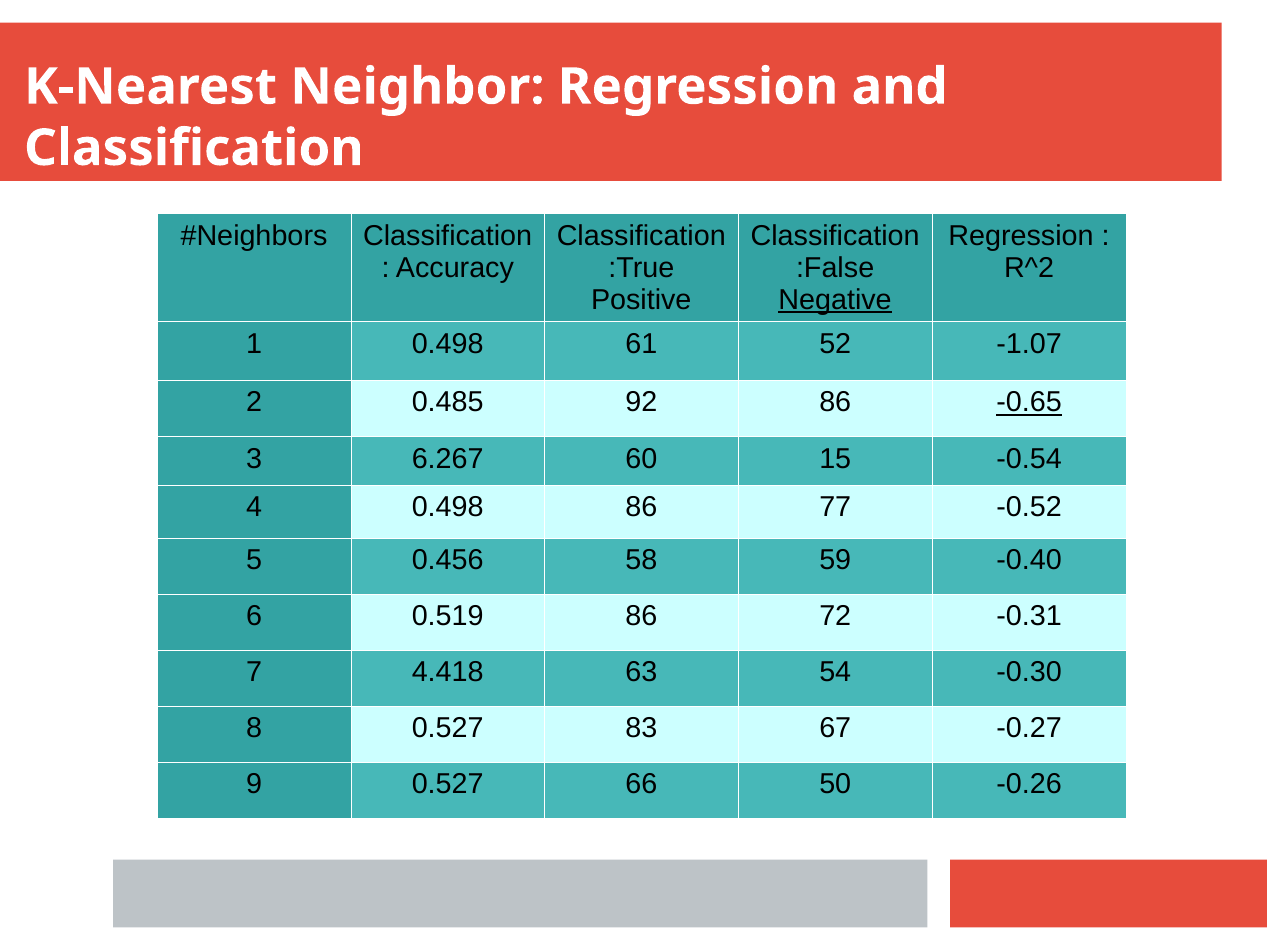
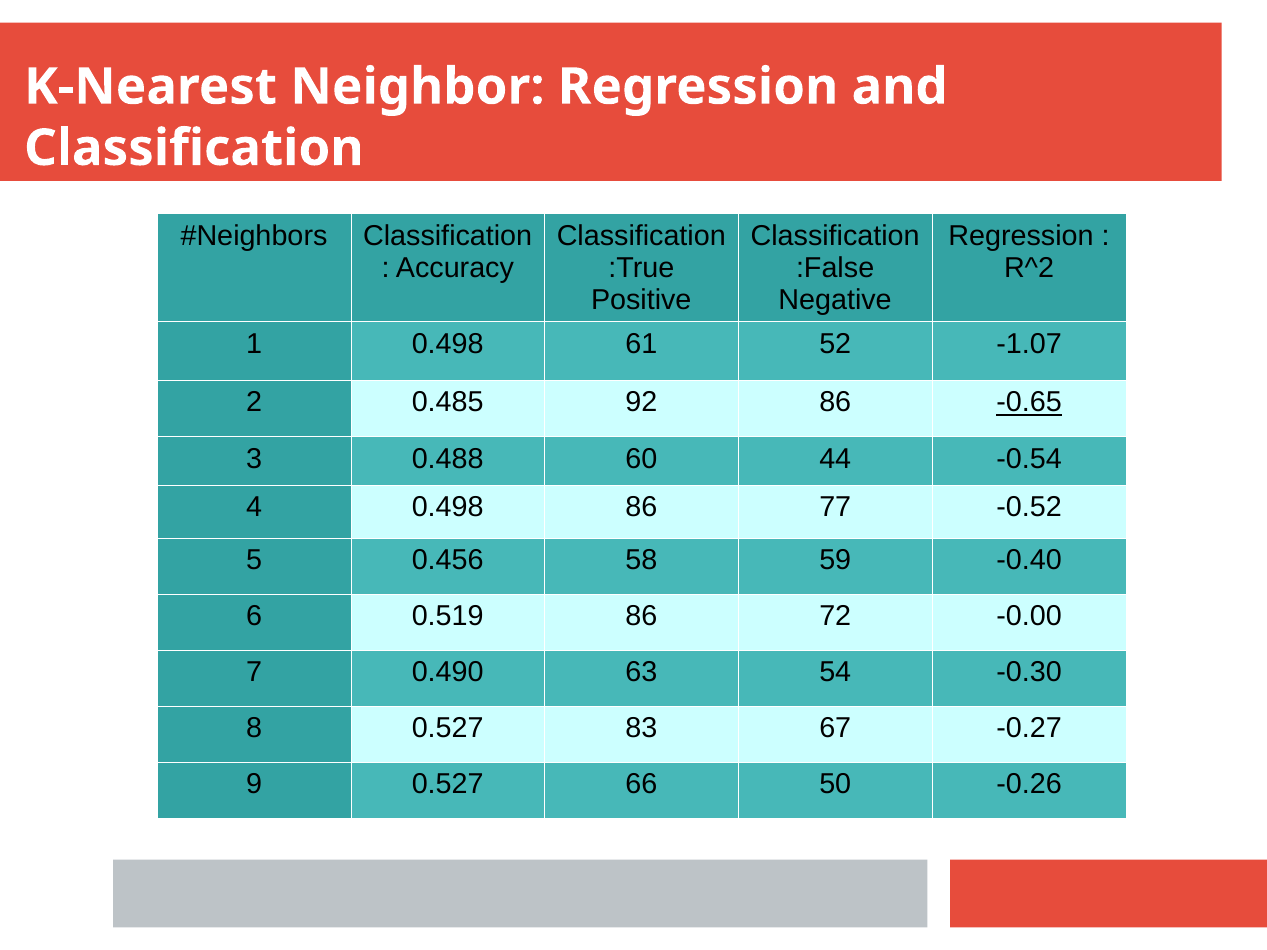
Negative underline: present -> none
6.267: 6.267 -> 0.488
15: 15 -> 44
-0.31: -0.31 -> -0.00
4.418: 4.418 -> 0.490
